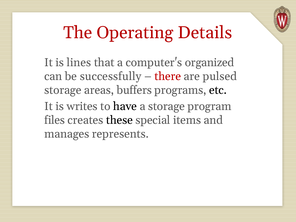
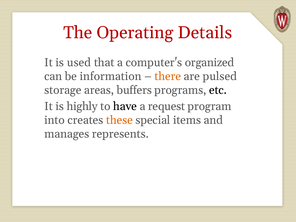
lines: lines -> used
successfully: successfully -> information
there colour: red -> orange
writes: writes -> highly
a storage: storage -> request
files: files -> into
these colour: black -> orange
